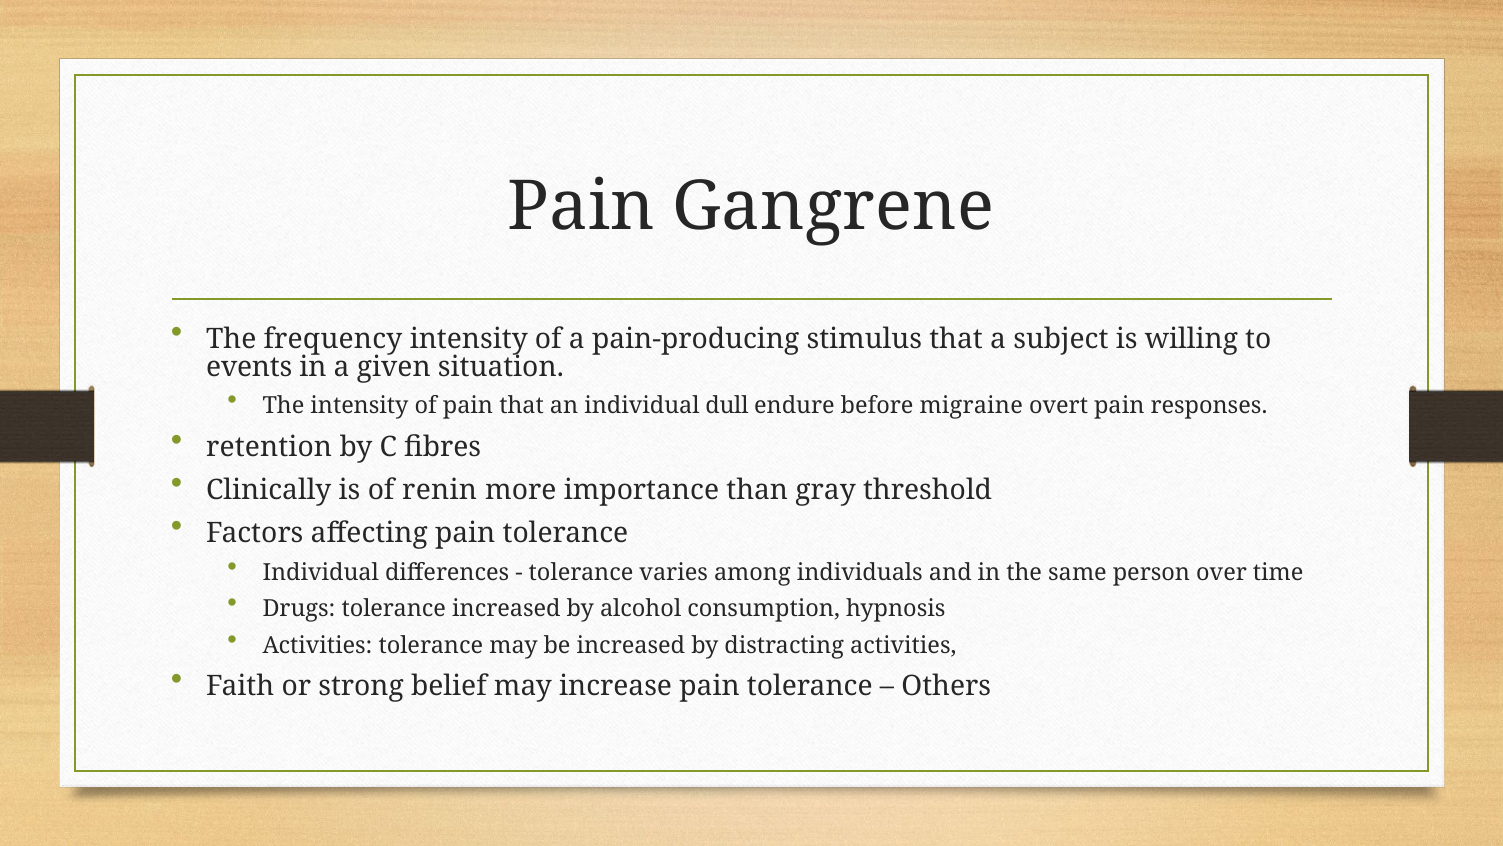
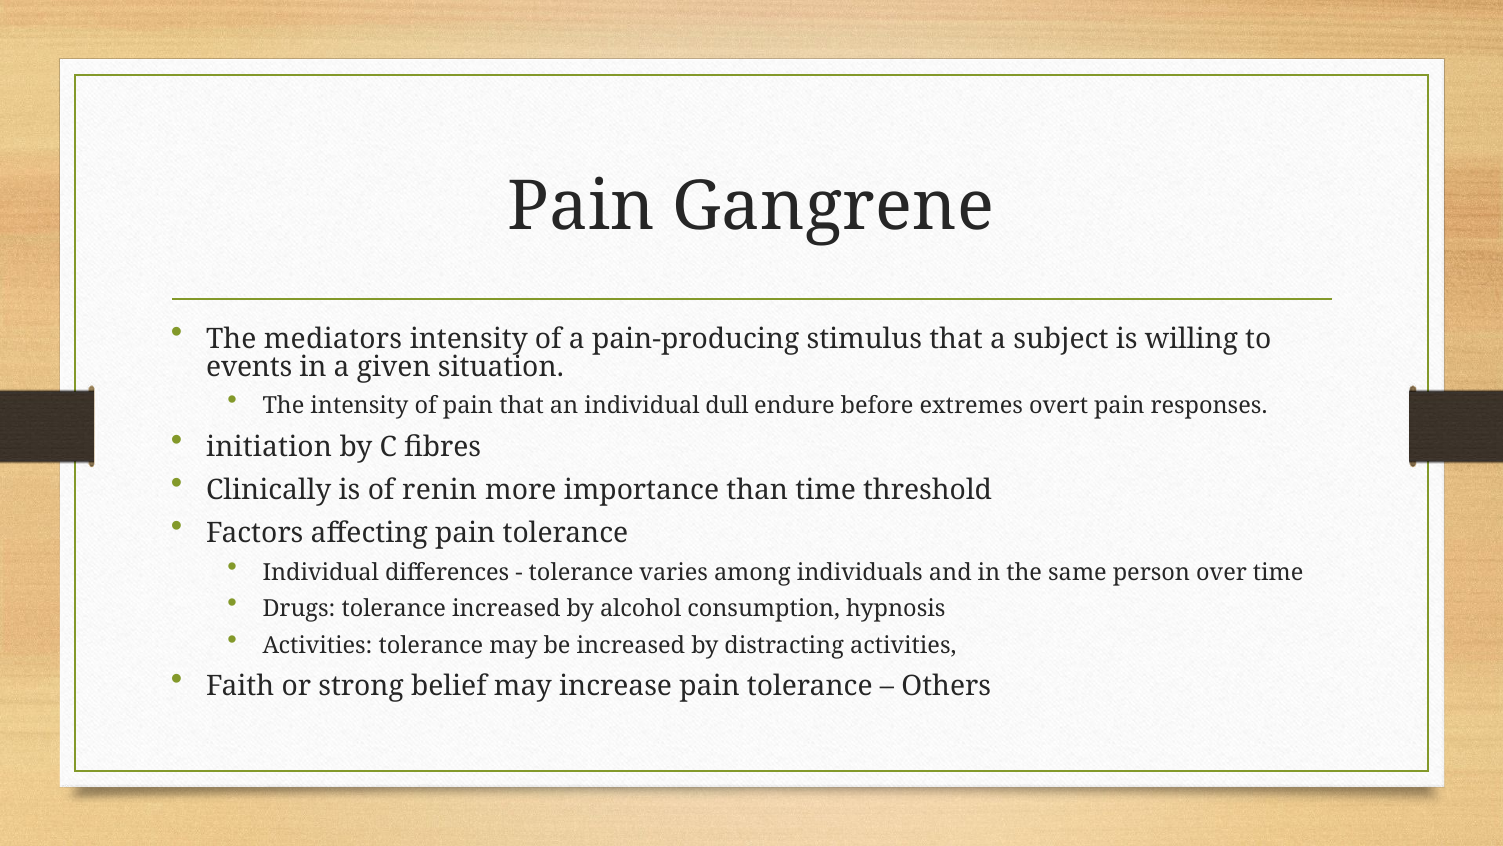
frequency: frequency -> mediators
migraine: migraine -> extremes
retention: retention -> initiation
than gray: gray -> time
